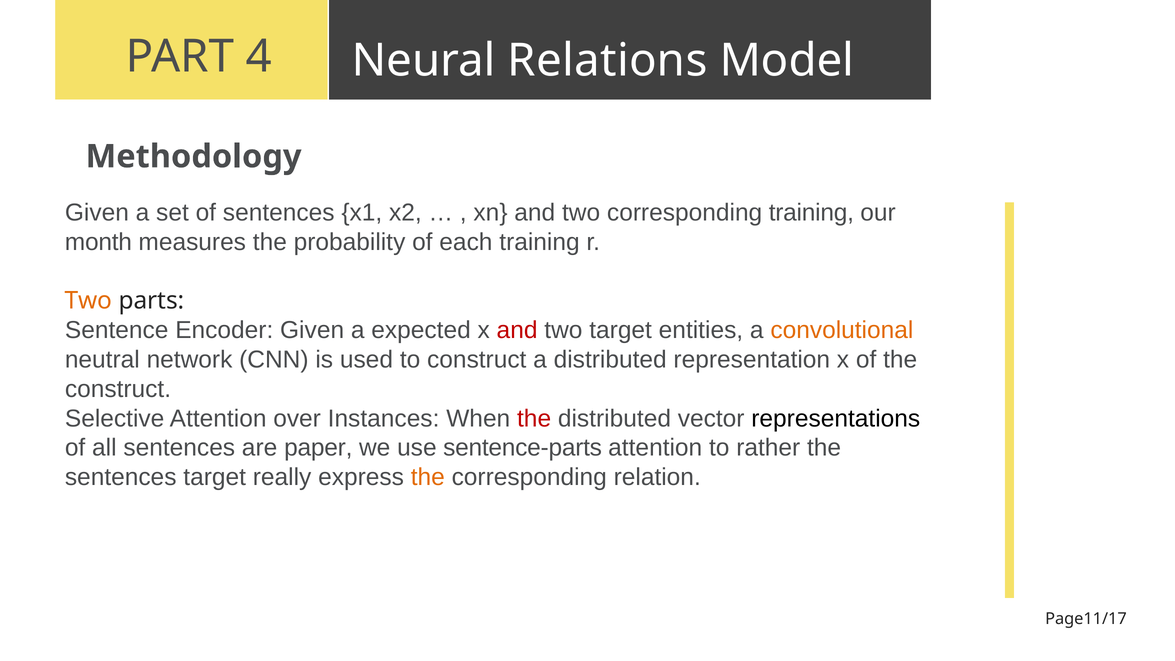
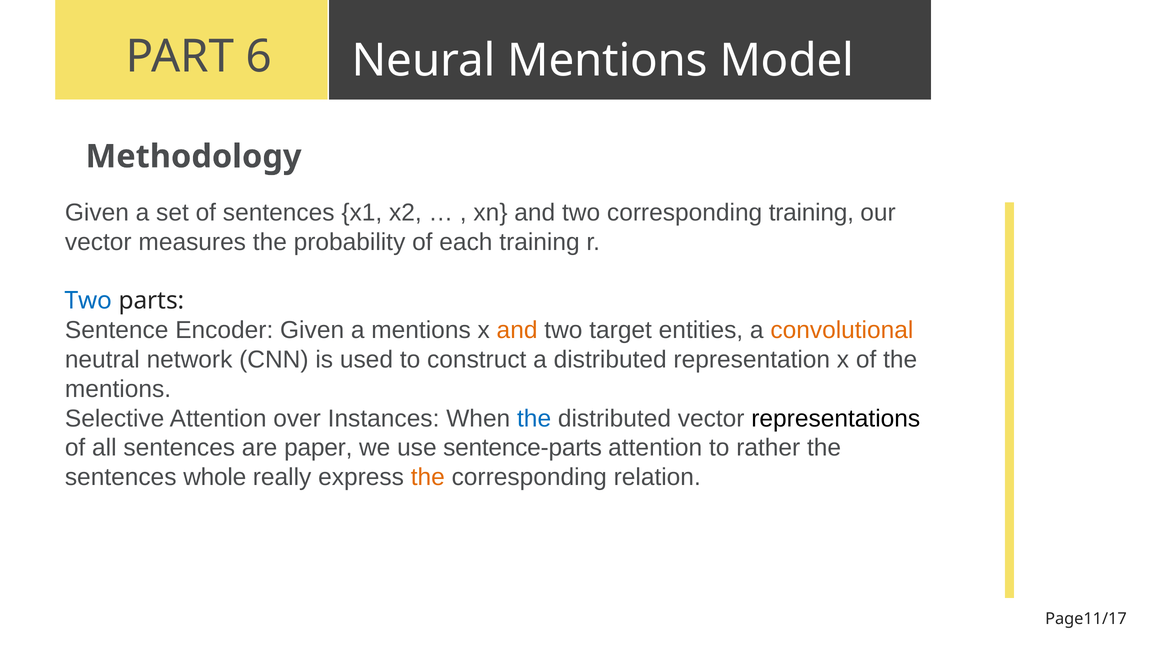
4: 4 -> 6
Neural Relations: Relations -> Mentions
month at (98, 242): month -> vector
Two at (89, 301) colour: orange -> blue
a expected: expected -> mentions
and at (517, 330) colour: red -> orange
construct at (118, 389): construct -> mentions
the at (534, 418) colour: red -> blue
sentences target: target -> whole
